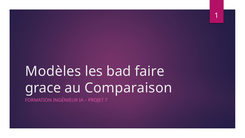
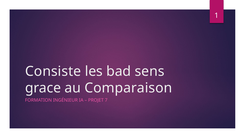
Modèles: Modèles -> Consiste
faire: faire -> sens
